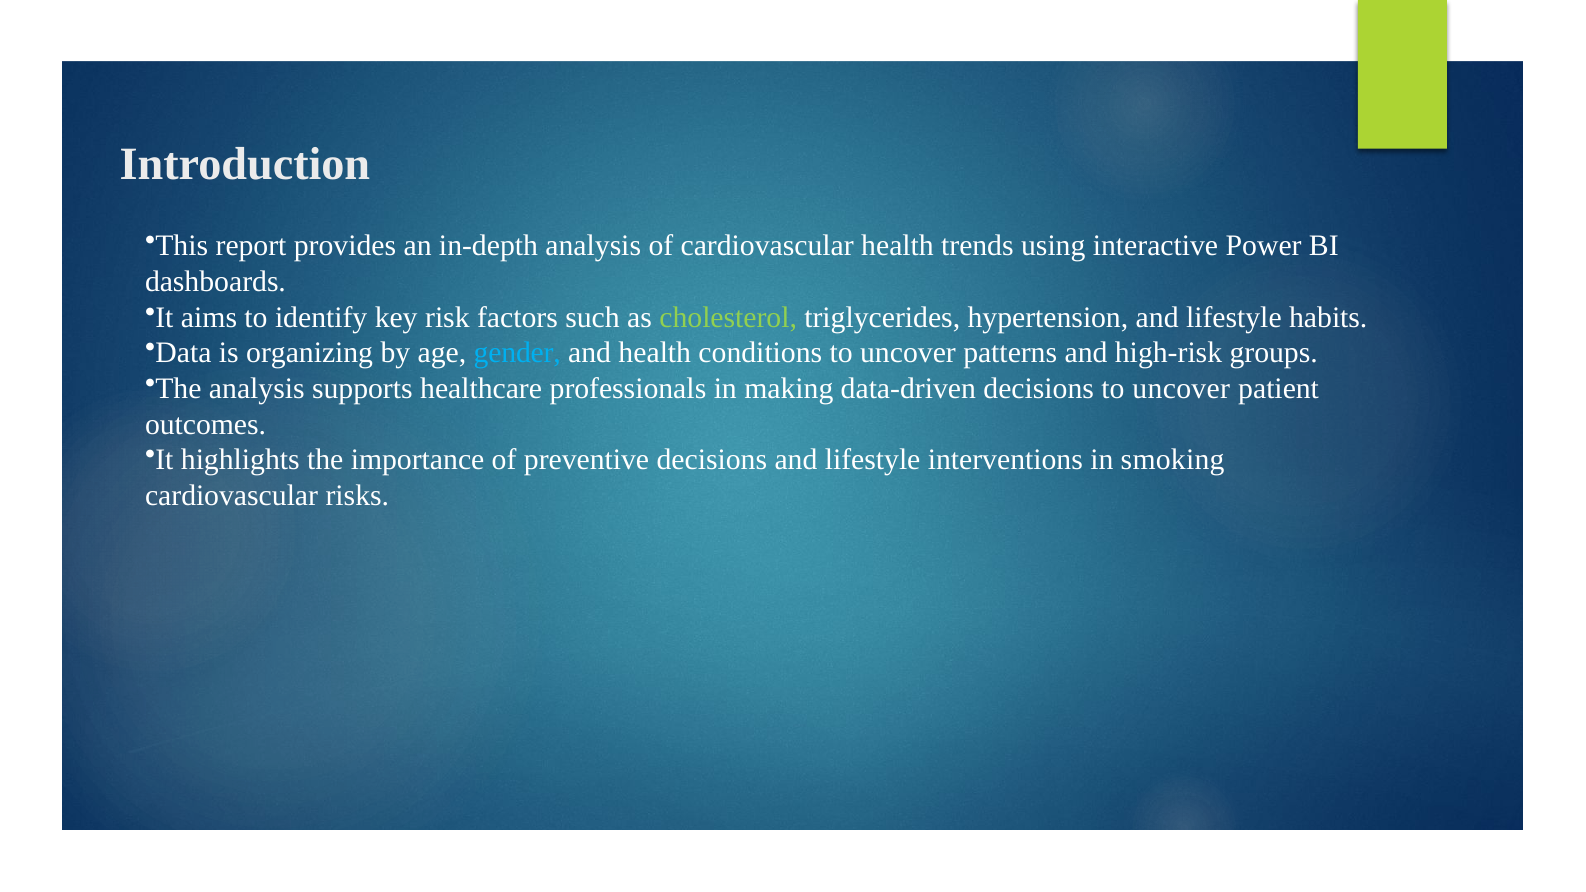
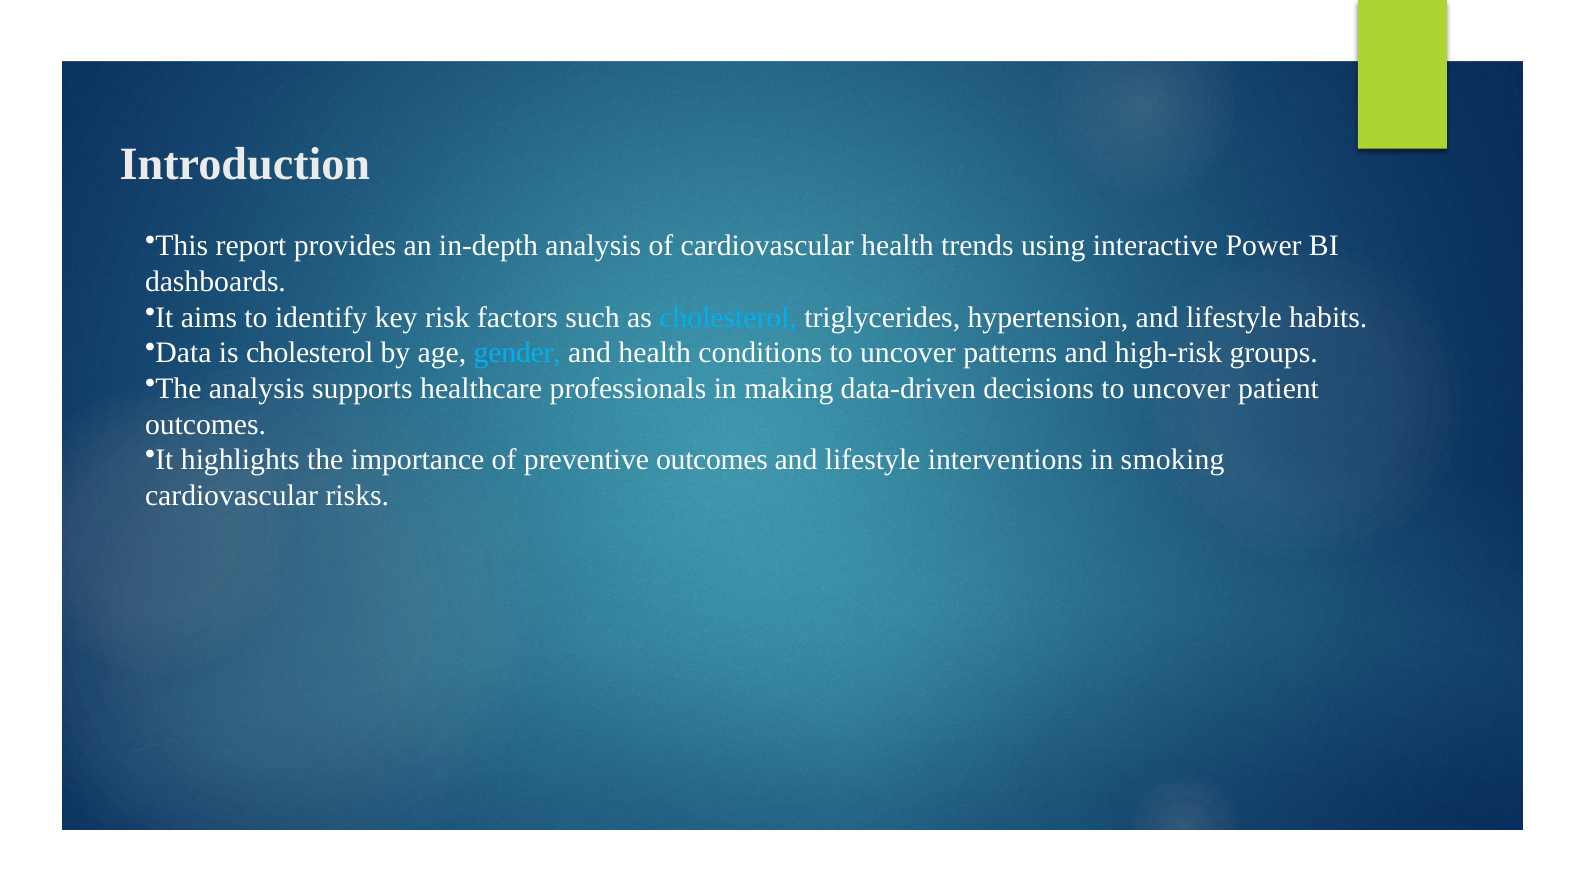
cholesterol at (728, 317) colour: light green -> light blue
is organizing: organizing -> cholesterol
preventive decisions: decisions -> outcomes
